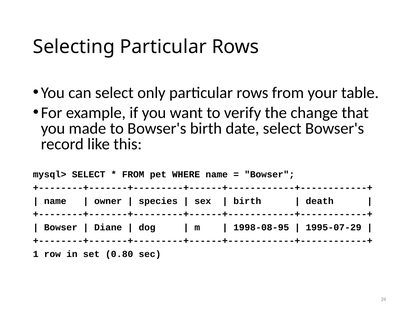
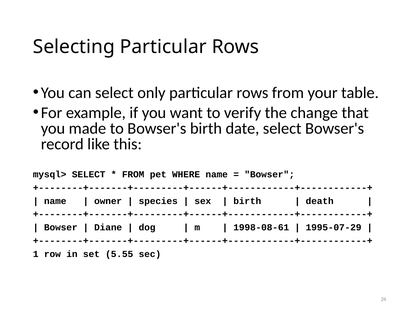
1998-08-95: 1998-08-95 -> 1998-08-61
0.80: 0.80 -> 5.55
